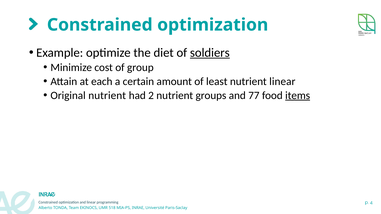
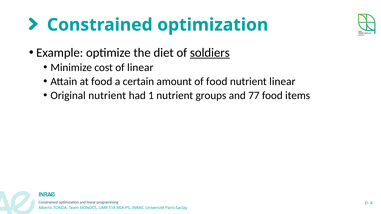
of group: group -> linear
at each: each -> food
of least: least -> food
2: 2 -> 1
items underline: present -> none
